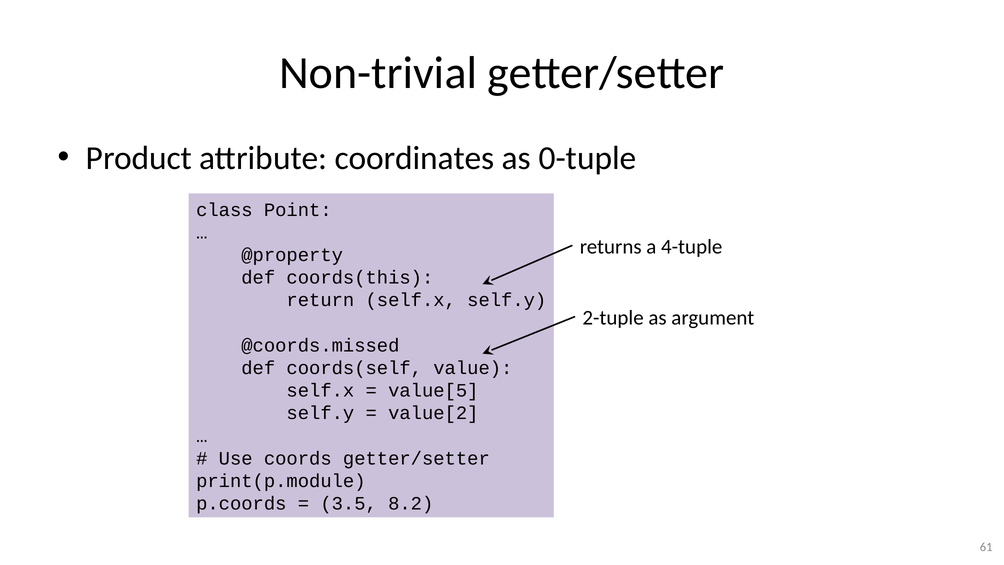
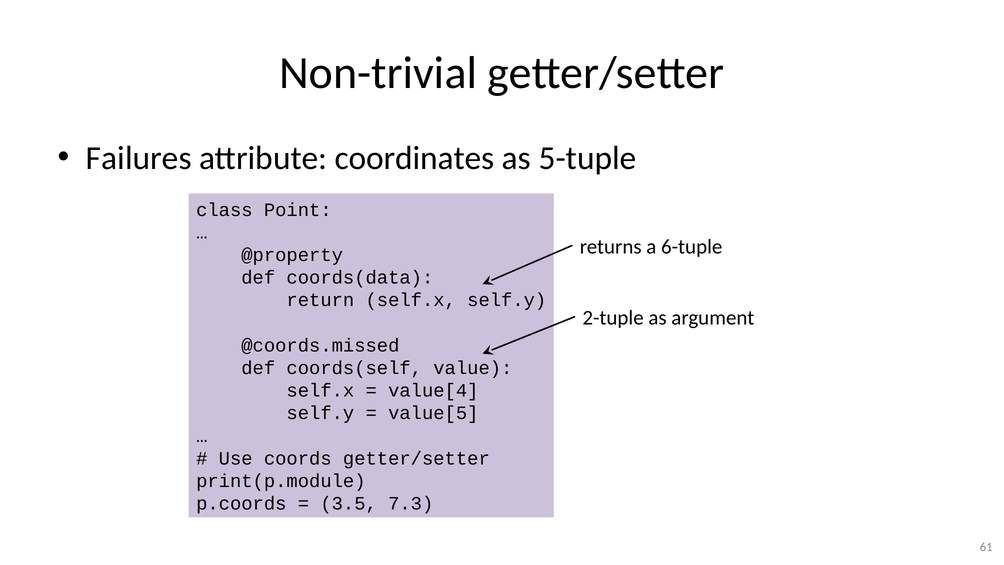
Product: Product -> Failures
0-tuple: 0-tuple -> 5-tuple
4-tuple: 4-tuple -> 6-tuple
coords(this: coords(this -> coords(data
value[5: value[5 -> value[4
value[2: value[2 -> value[5
8.2: 8.2 -> 7.3
